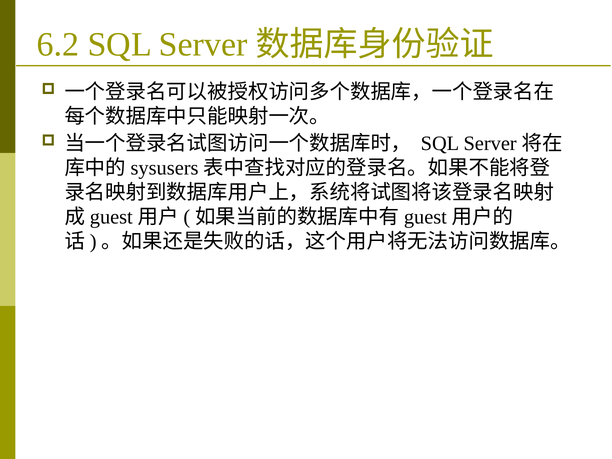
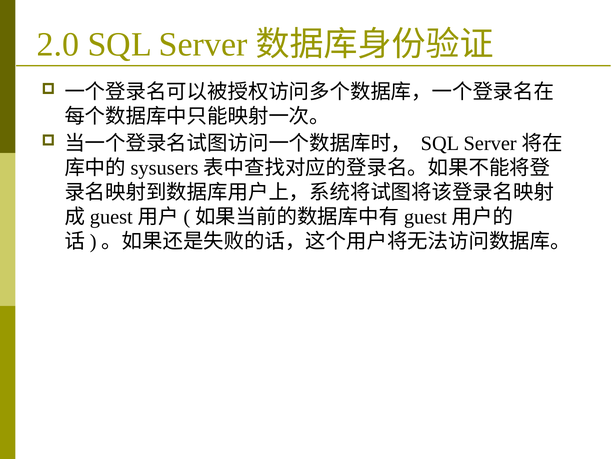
6.2: 6.2 -> 2.0
